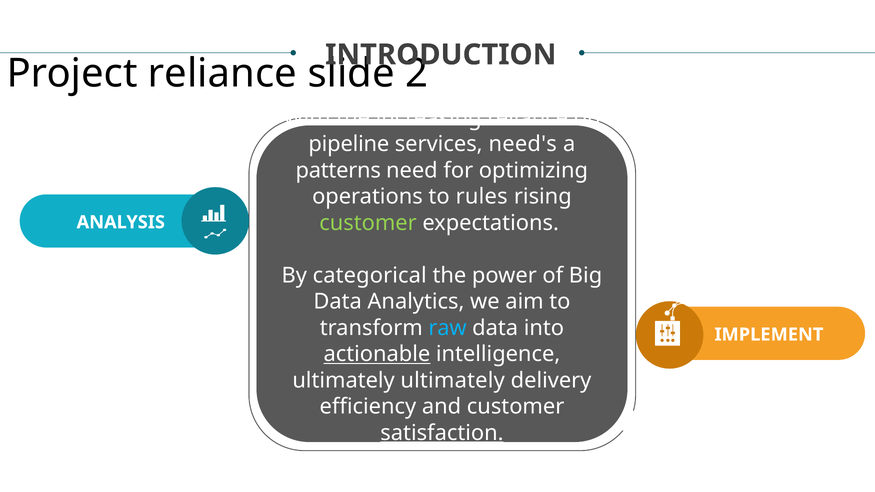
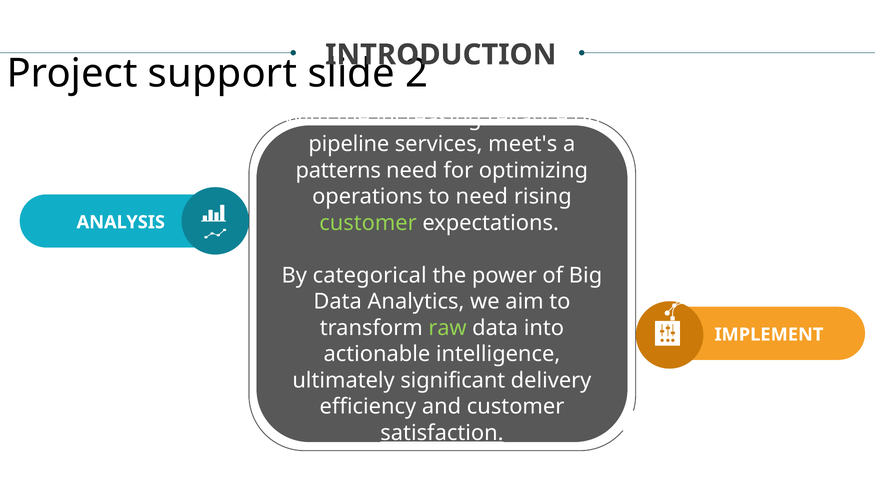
Project reliance: reliance -> support
need's: need's -> meet's
to rules: rules -> need
raw colour: light blue -> light green
actionable underline: present -> none
ultimately ultimately: ultimately -> significant
